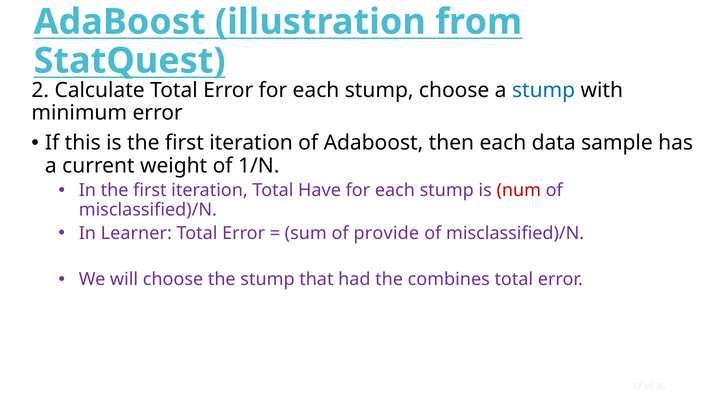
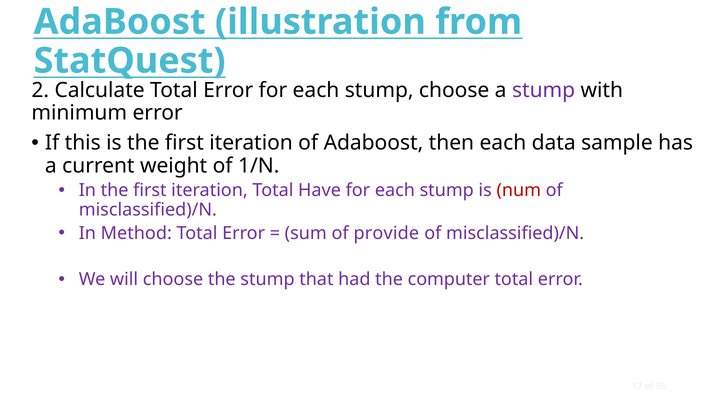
stump at (544, 90) colour: blue -> purple
Learner: Learner -> Method
combines: combines -> computer
